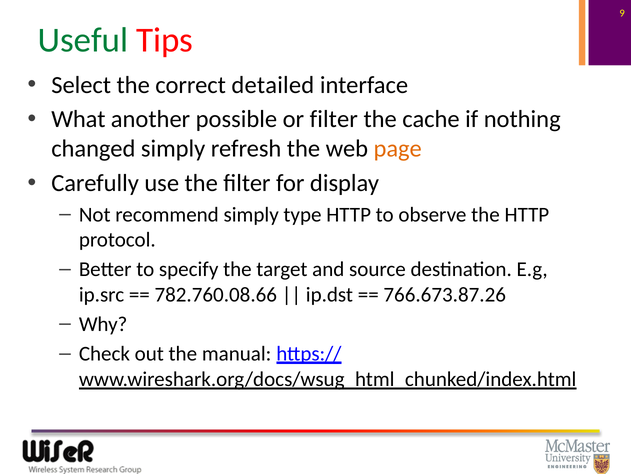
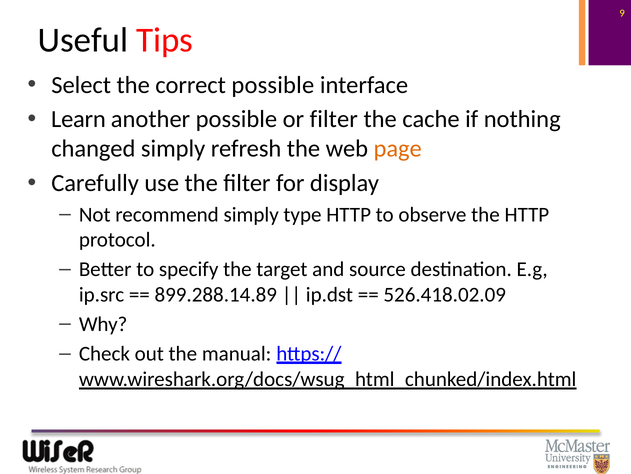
Useful colour: green -> black
correct detailed: detailed -> possible
What: What -> Learn
782.760.08.66: 782.760.08.66 -> 899.288.14.89
766.673.87.26: 766.673.87.26 -> 526.418.02.09
